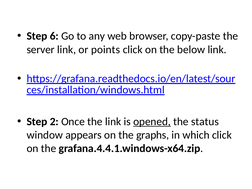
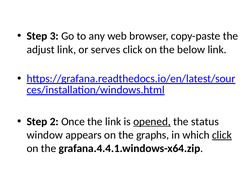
6: 6 -> 3
server: server -> adjust
points: points -> serves
click at (222, 135) underline: none -> present
